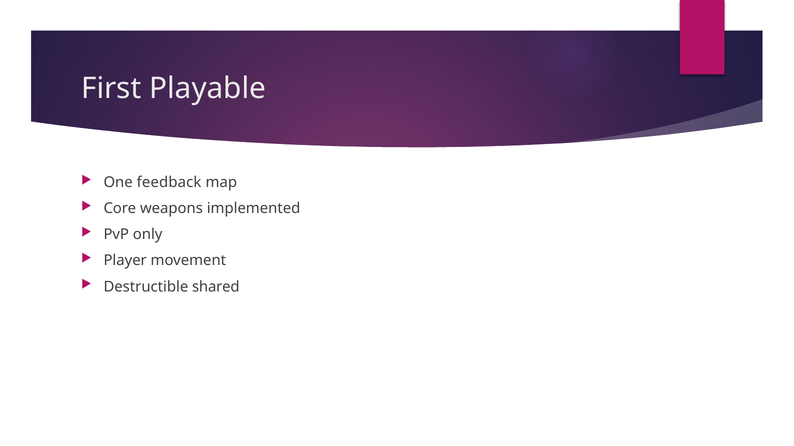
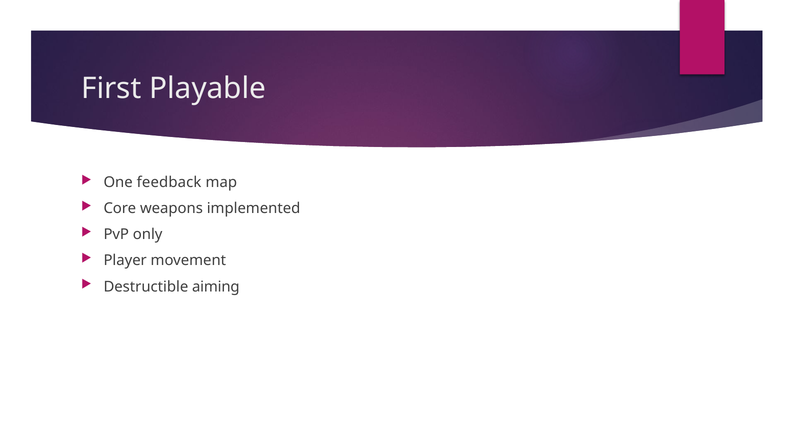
shared: shared -> aiming
